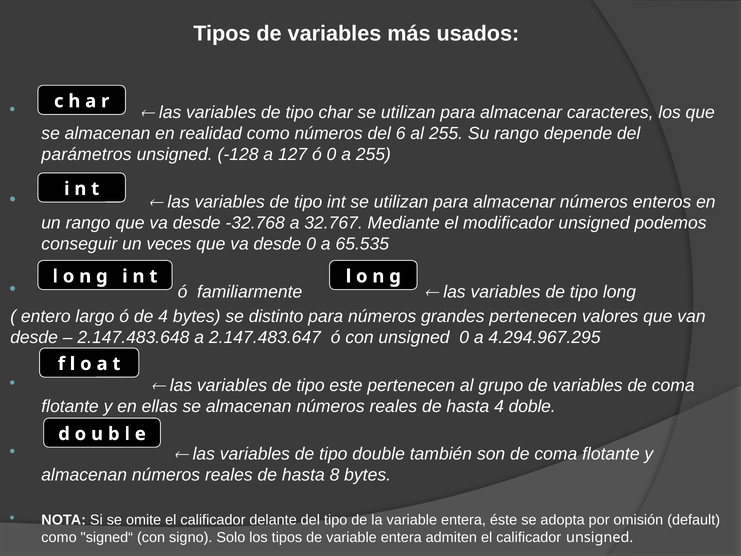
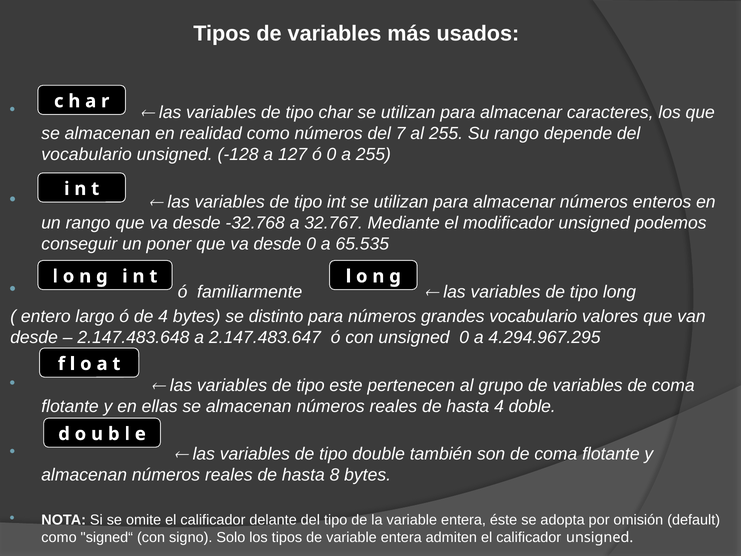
6: 6 -> 7
parámetros at (87, 154): parámetros -> vocabulario
veces: veces -> poner
grandes pertenecen: pertenecen -> vocabulario
